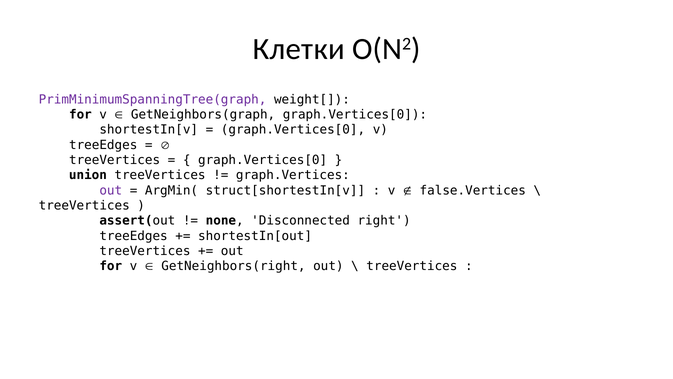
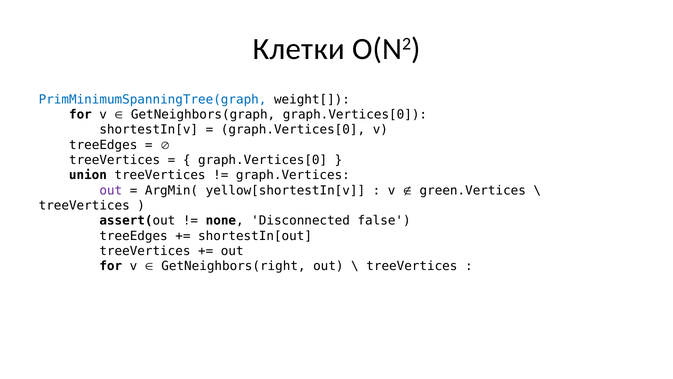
PrimMinimumSpanningTree(graph colour: purple -> blue
struct[shortestIn[v: struct[shortestIn[v -> yellow[shortestIn[v
false.Vertices: false.Vertices -> green.Vertices
right: right -> false
